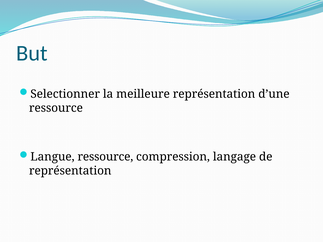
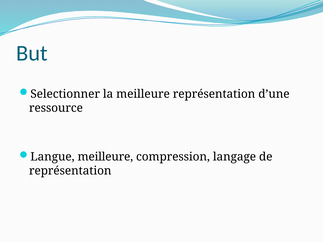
Langue ressource: ressource -> meilleure
